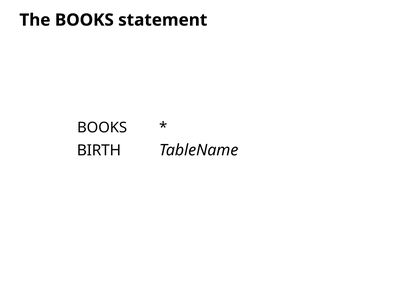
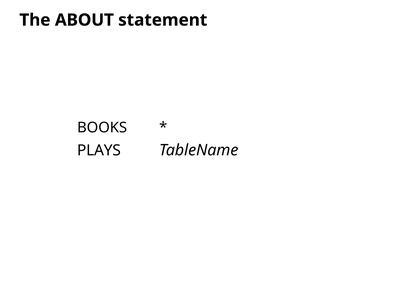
The BOOKS: BOOKS -> ABOUT
BIRTH: BIRTH -> PLAYS
